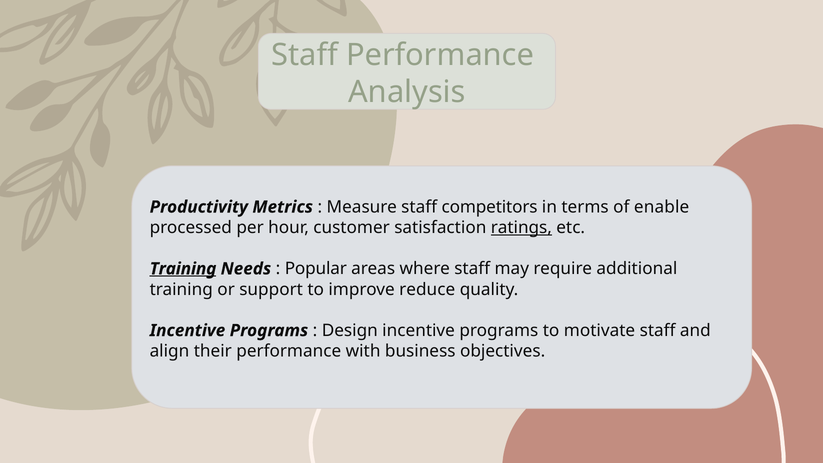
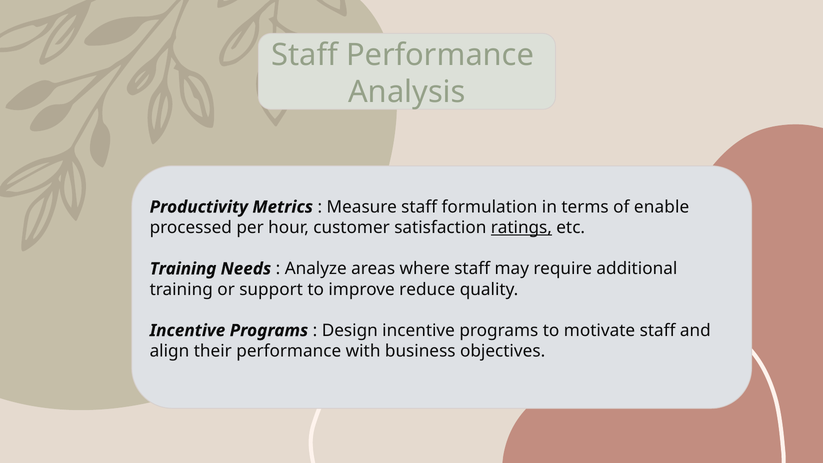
competitors: competitors -> formulation
Training at (183, 269) underline: present -> none
Popular: Popular -> Analyze
